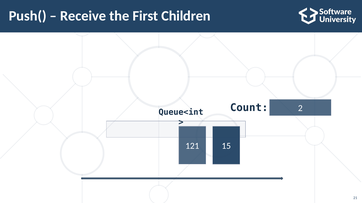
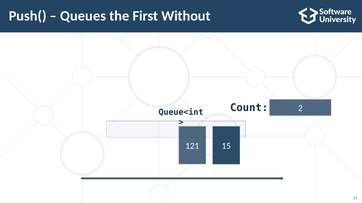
Receive: Receive -> Queues
Children: Children -> Without
